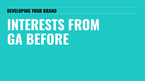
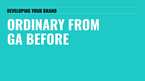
INTERESTS: INTERESTS -> ORDINARY
